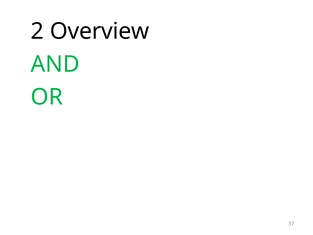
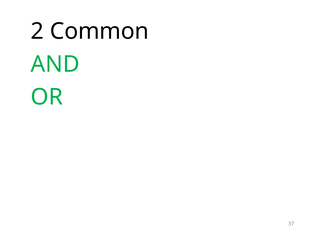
Overview: Overview -> Common
